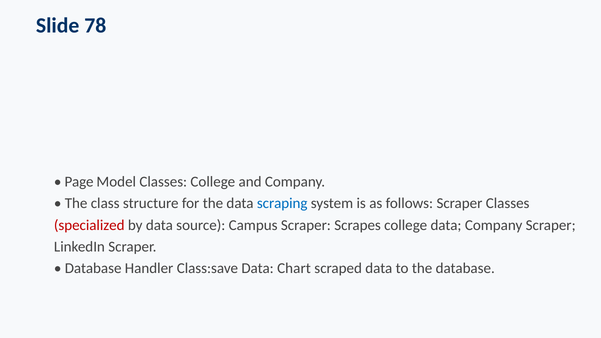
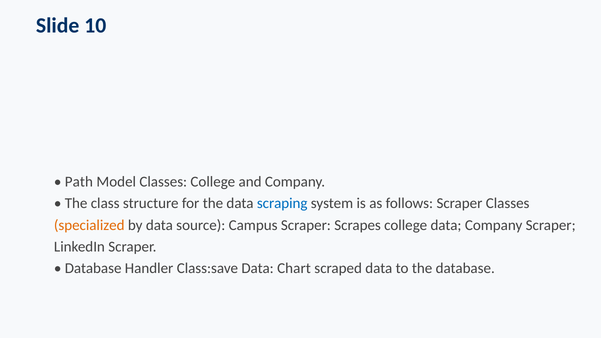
78: 78 -> 10
Page: Page -> Path
specialized colour: red -> orange
